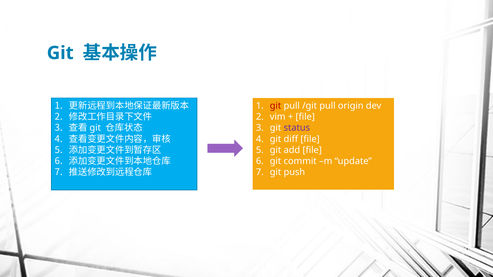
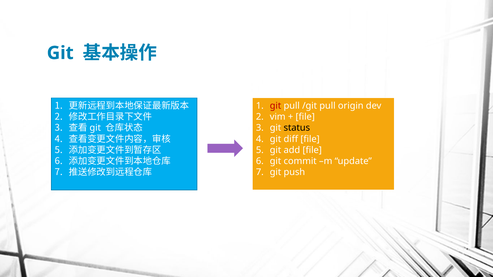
status colour: purple -> black
